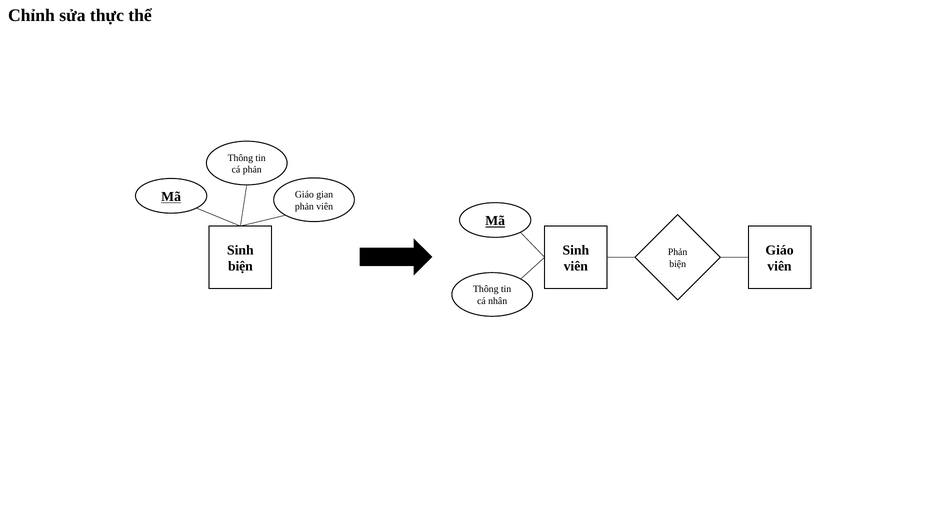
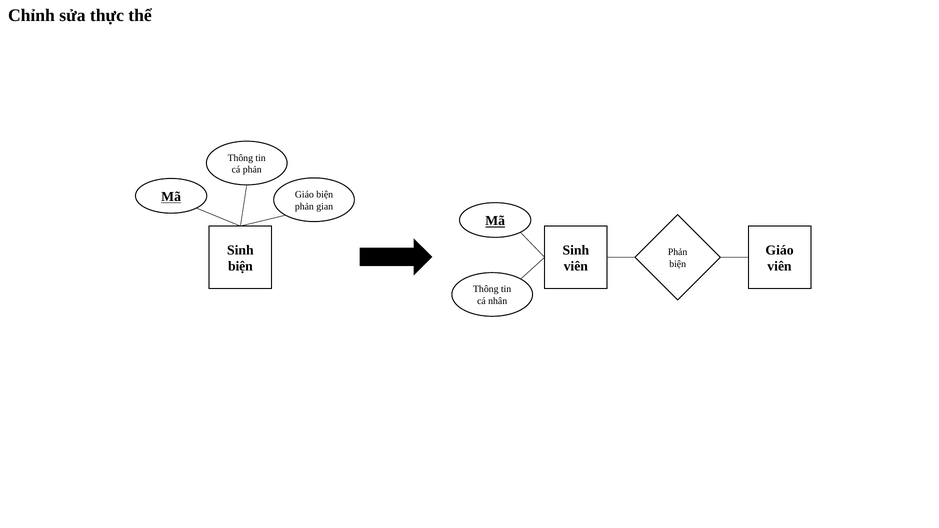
Giáo gian: gian -> biện
phản viên: viên -> gian
